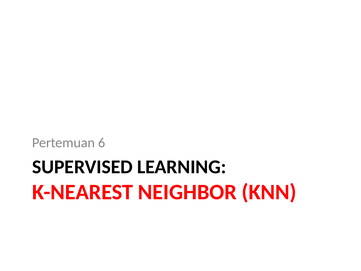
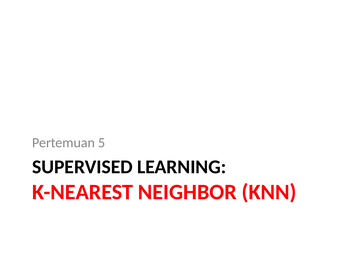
6: 6 -> 5
